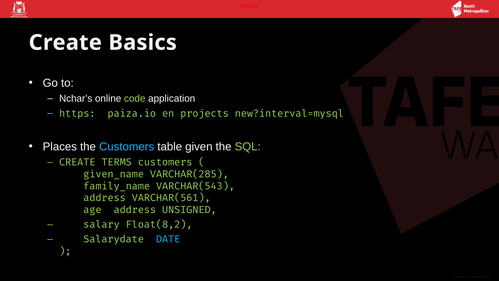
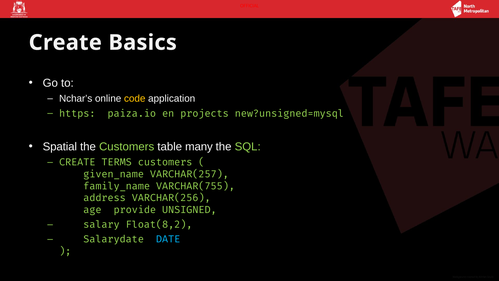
code colour: light green -> yellow
https://paiza.io/en/projects/new?interval=mysql: https://paiza.io/en/projects/new?interval=mysql -> https://paiza.io/en/projects/new?unsigned=mysql
Places: Places -> Spatial
Customers at (127, 147) colour: light blue -> light green
given: given -> many
VARCHAR(285: VARCHAR(285 -> VARCHAR(257
VARCHAR(543: VARCHAR(543 -> VARCHAR(755
VARCHAR(561: VARCHAR(561 -> VARCHAR(256
age address: address -> provide
